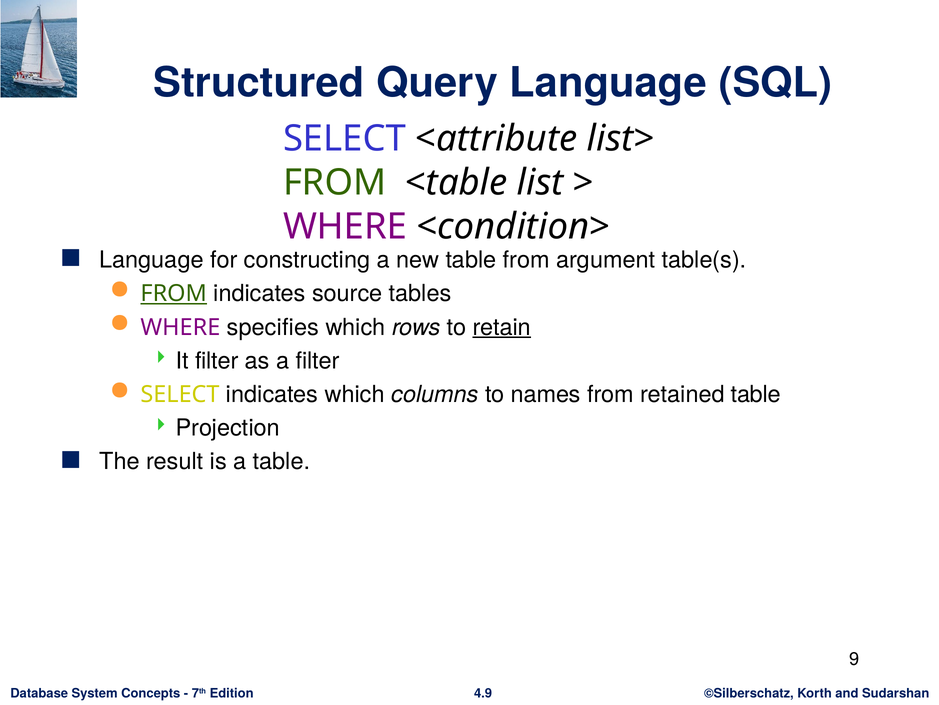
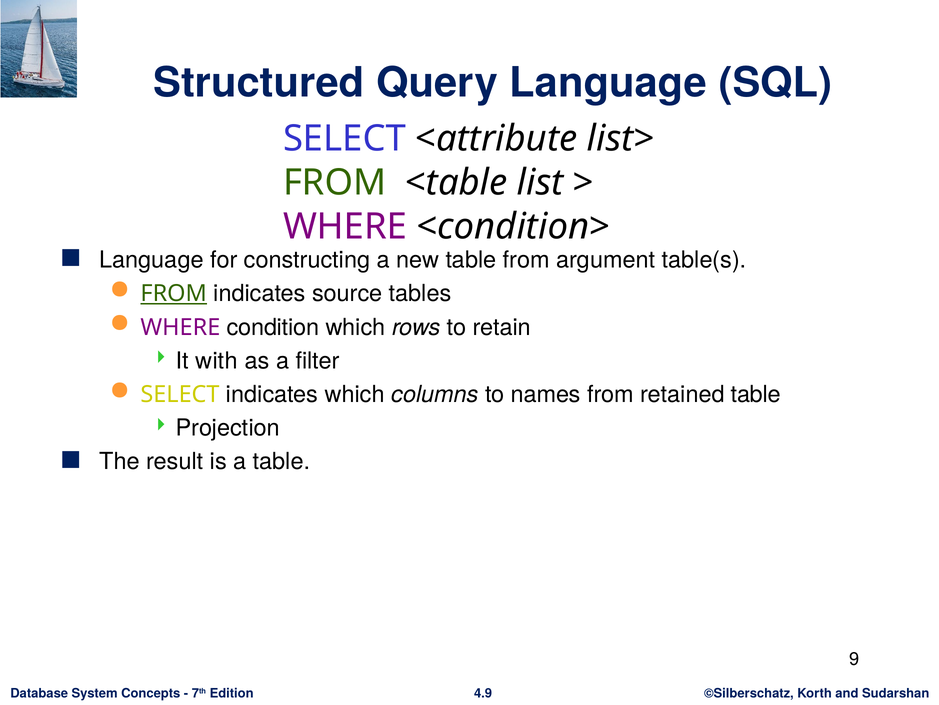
specifies: specifies -> condition
retain underline: present -> none
It filter: filter -> with
